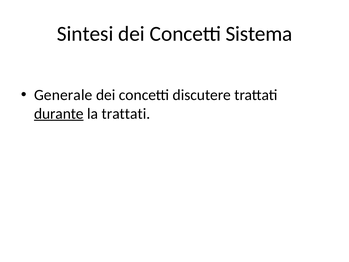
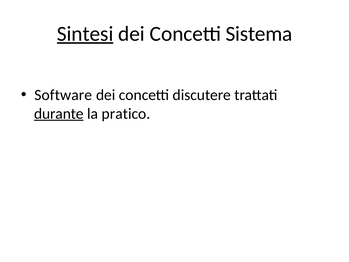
Sintesi underline: none -> present
Generale: Generale -> Software
la trattati: trattati -> pratico
